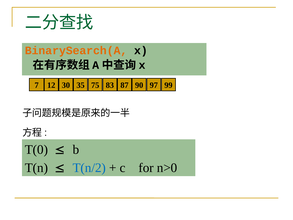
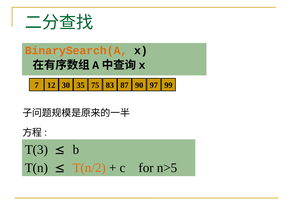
T(0: T(0 -> T(3
T(n/2 colour: blue -> orange
n>0: n>0 -> n>5
